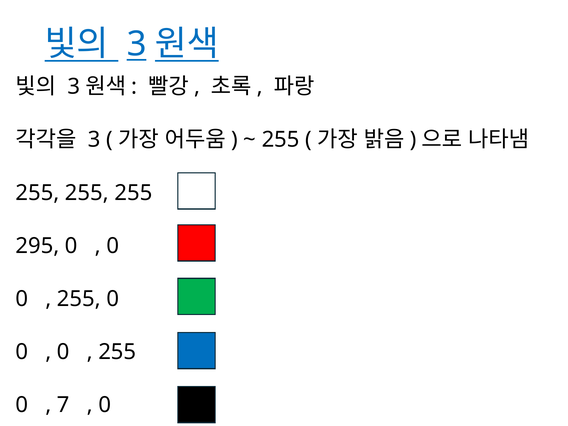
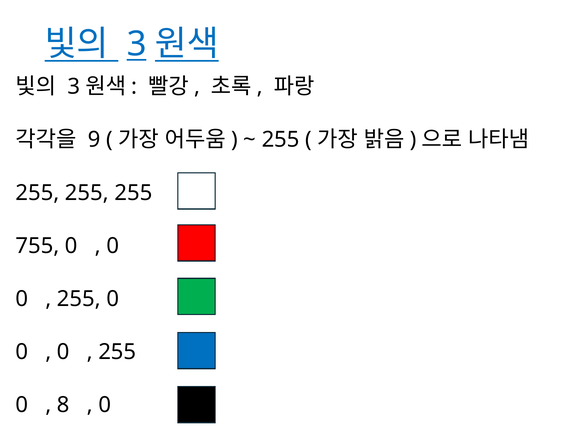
3 at (94, 140): 3 -> 9
295: 295 -> 755
7: 7 -> 8
